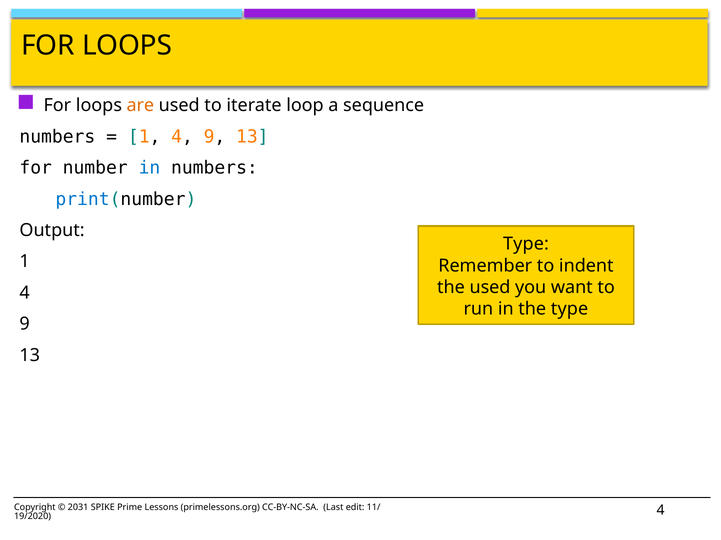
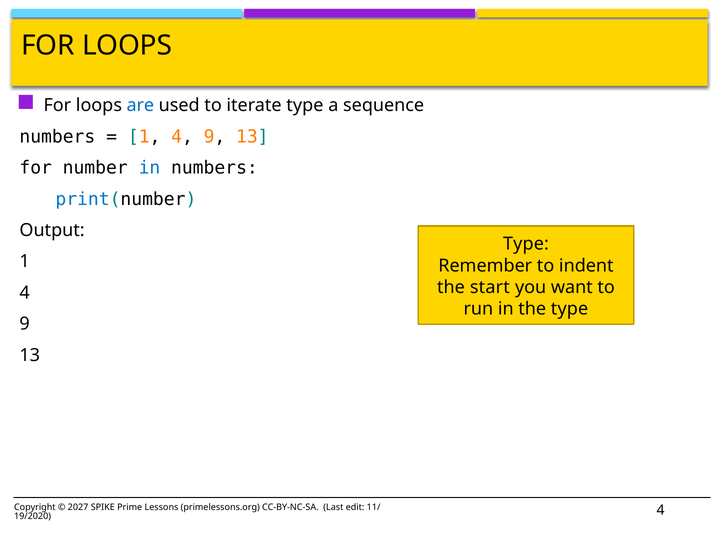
are colour: orange -> blue
iterate loop: loop -> type
the used: used -> start
2031: 2031 -> 2027
